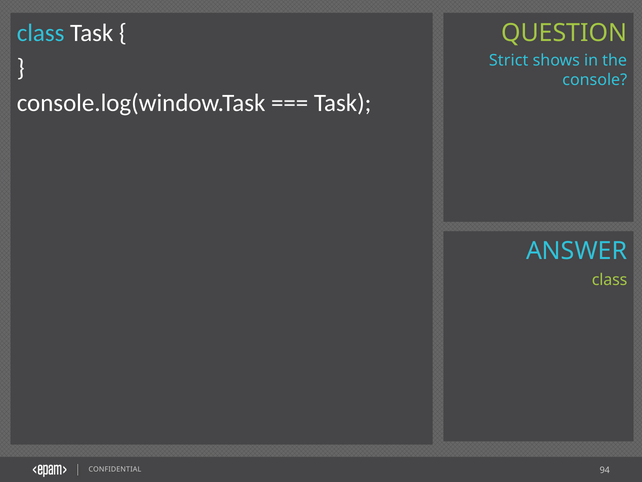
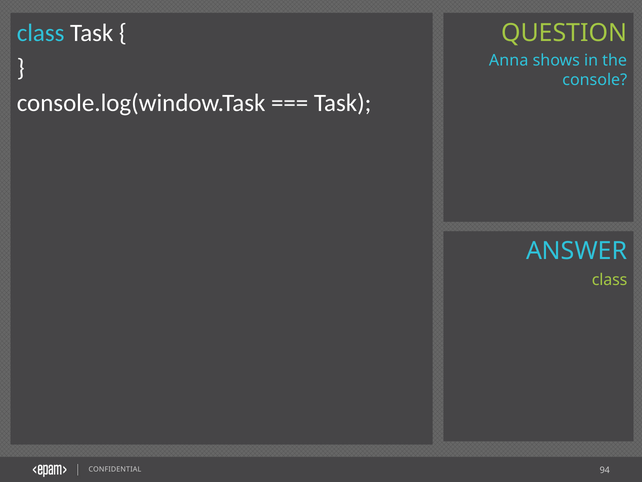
Strict: Strict -> Anna
